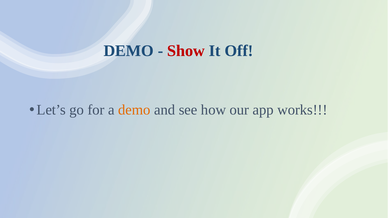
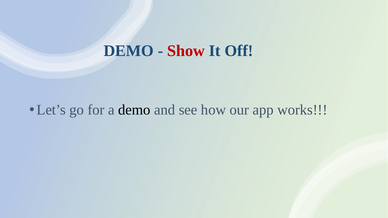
demo at (134, 110) colour: orange -> black
